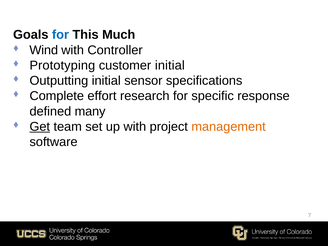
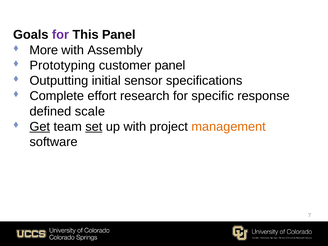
for at (60, 35) colour: blue -> purple
This Much: Much -> Panel
Wind: Wind -> More
Controller: Controller -> Assembly
customer initial: initial -> panel
many: many -> scale
set underline: none -> present
